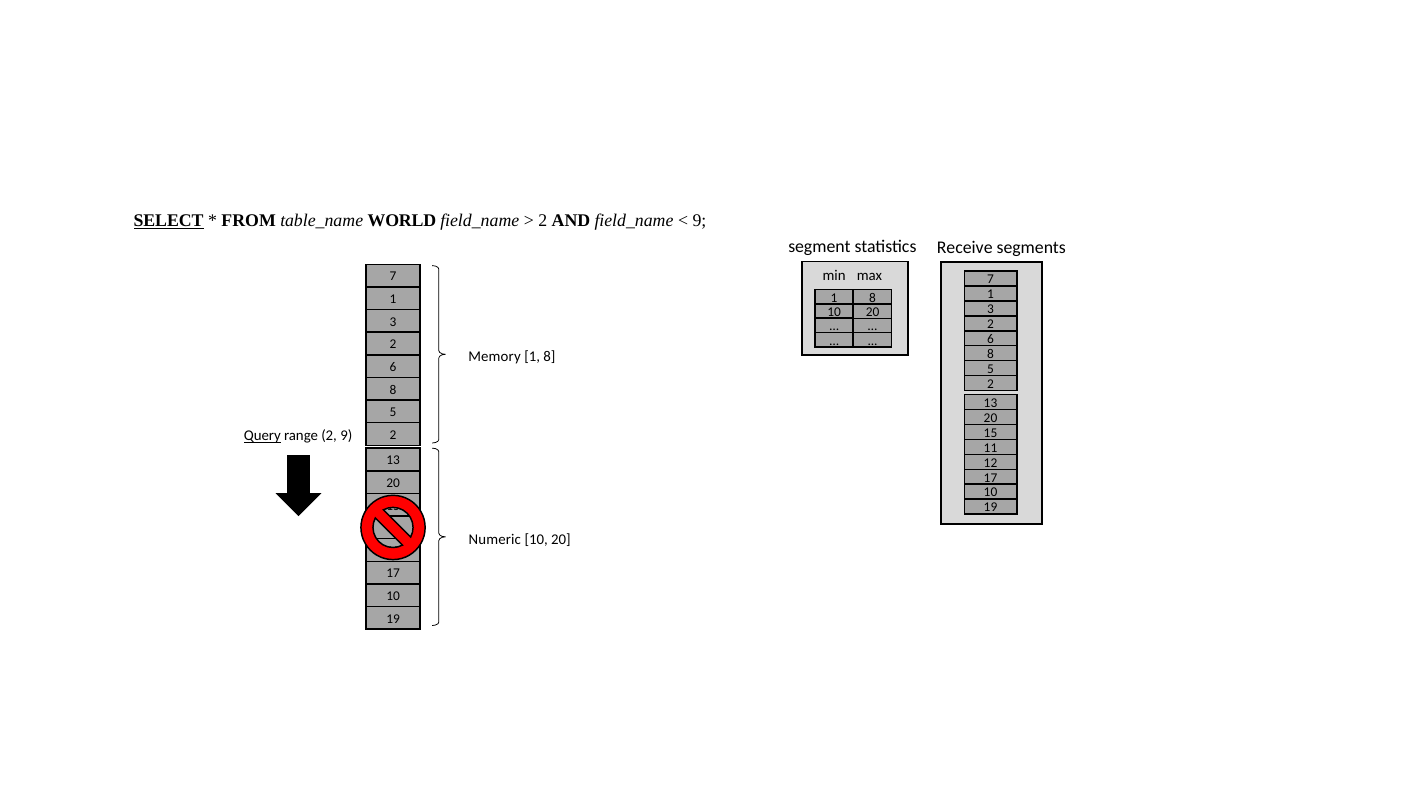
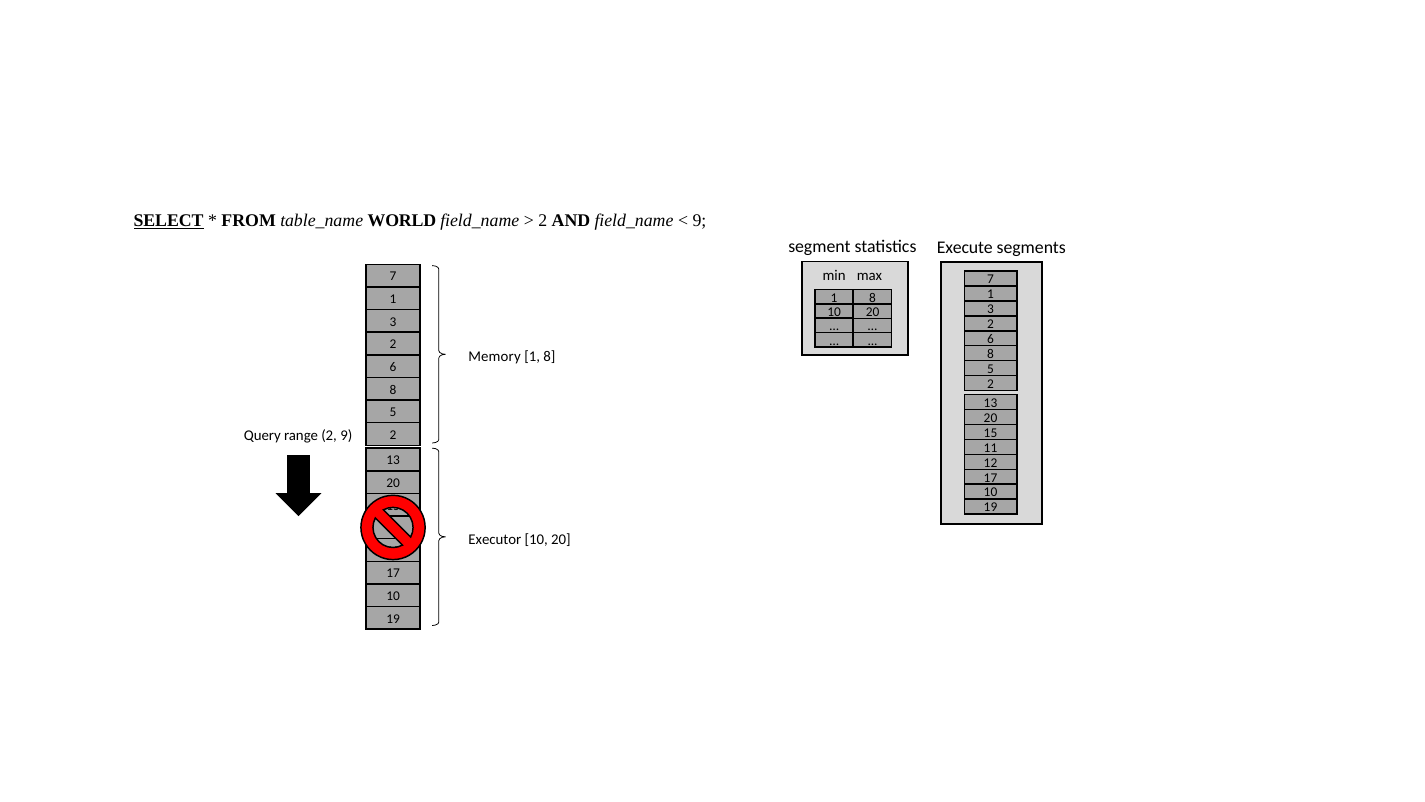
Receive: Receive -> Execute
Query underline: present -> none
Numeric: Numeric -> Executor
